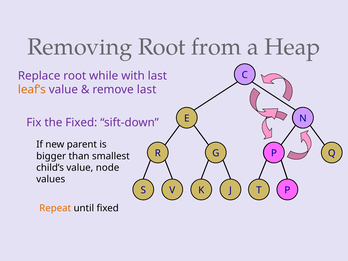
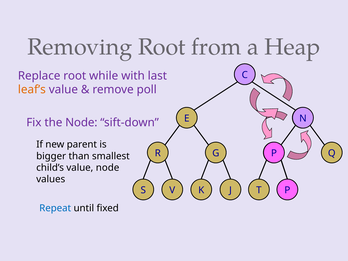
remove last: last -> poll
the Fixed: Fixed -> Node
Repeat colour: orange -> blue
